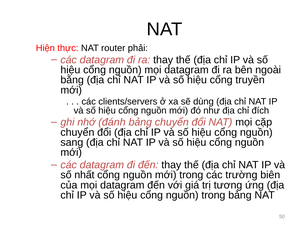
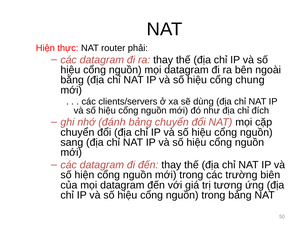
truyền: truyền -> chung
số nhất: nhất -> hiện
